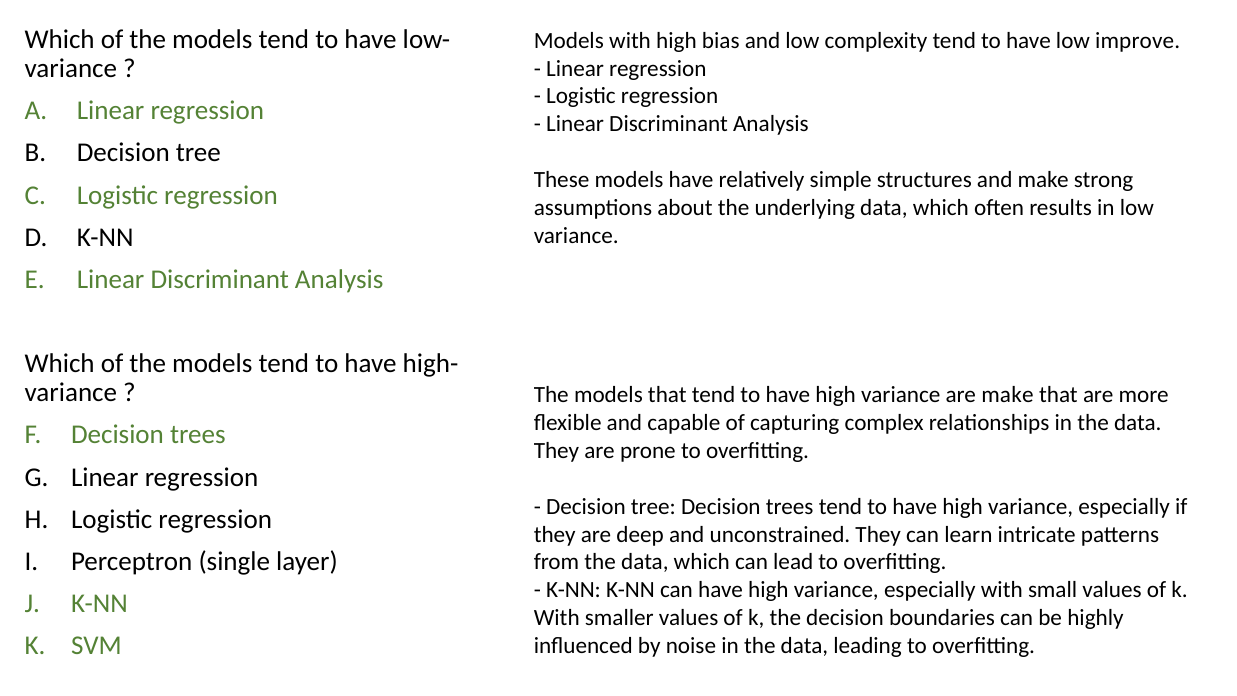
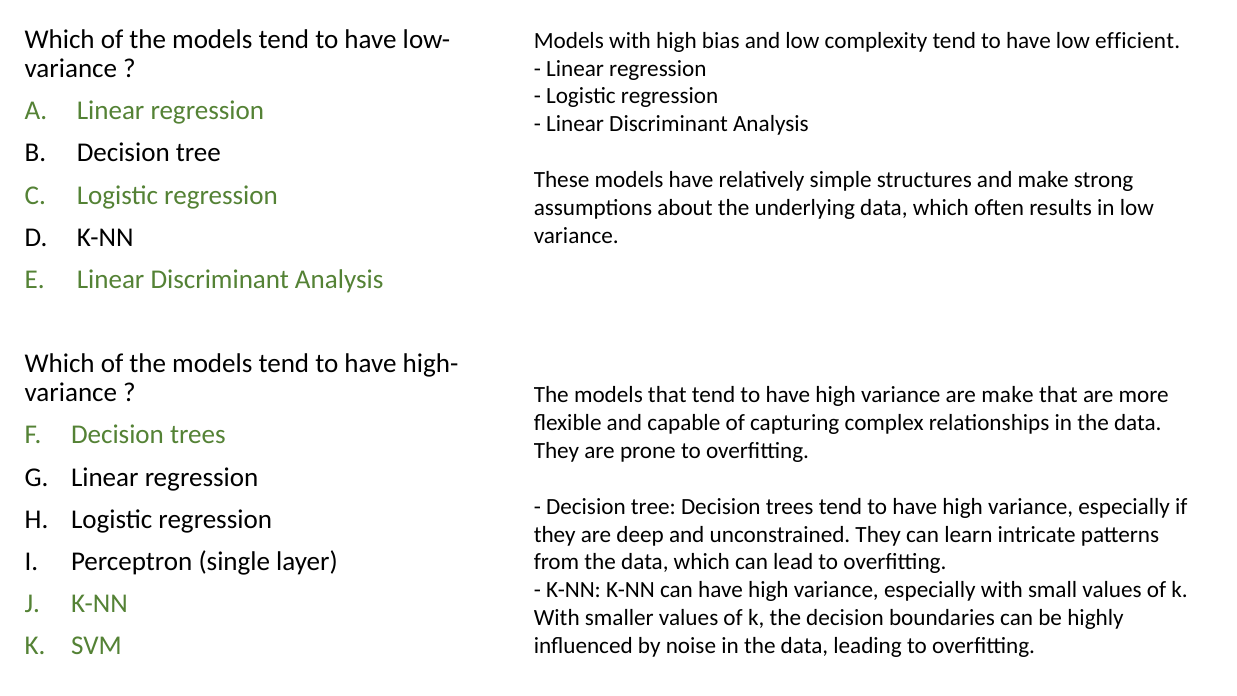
improve: improve -> efficient
